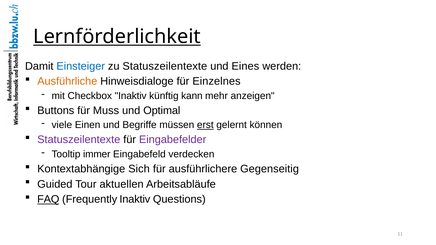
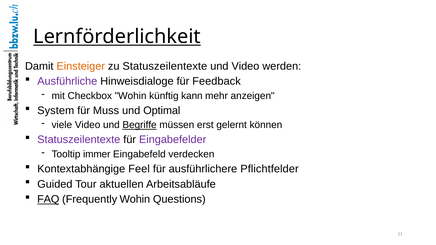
Einsteiger colour: blue -> orange
und Eines: Eines -> Video
Ausführliche colour: orange -> purple
Einzelnes: Einzelnes -> Feedback
Checkbox Inaktiv: Inaktiv -> Wohin
Buttons: Buttons -> System
viele Einen: Einen -> Video
Begriffe underline: none -> present
erst underline: present -> none
Sich: Sich -> Feel
Gegenseitig: Gegenseitig -> Pflichtfelder
Frequently Inaktiv: Inaktiv -> Wohin
